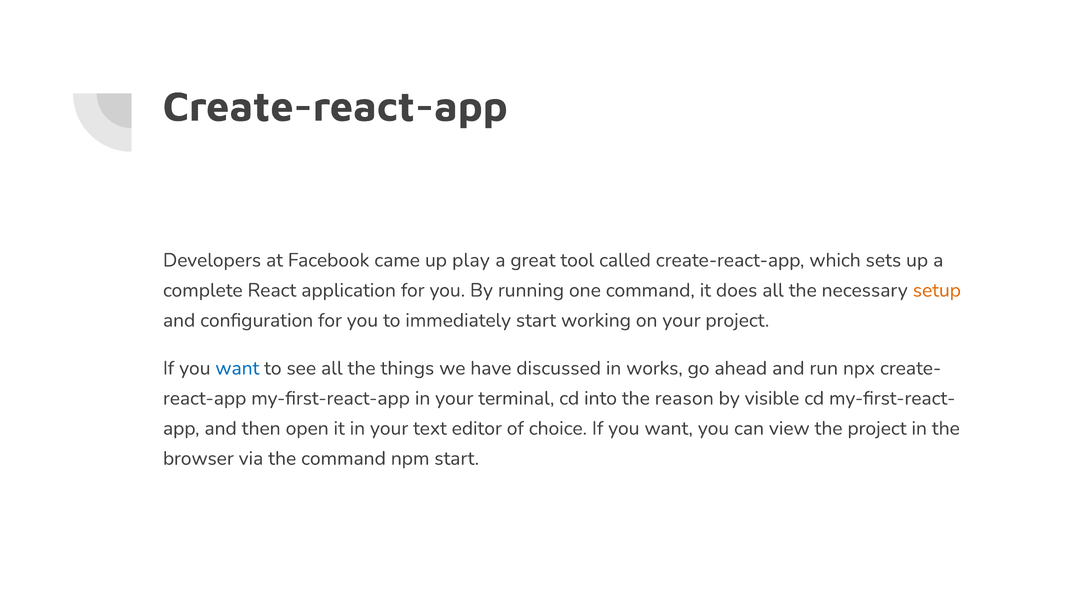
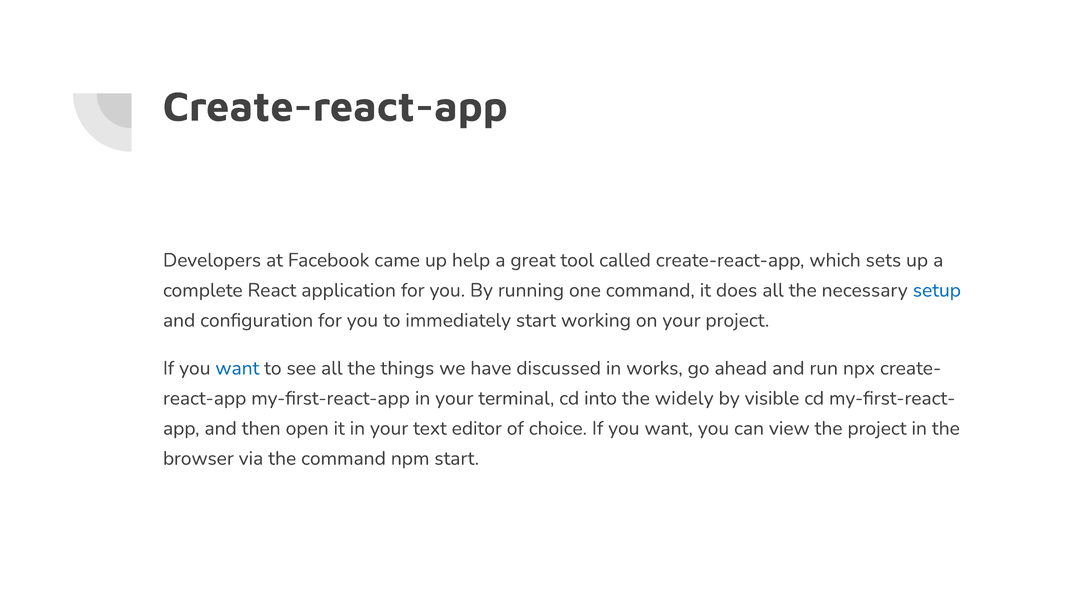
play: play -> help
setup colour: orange -> blue
reason: reason -> widely
